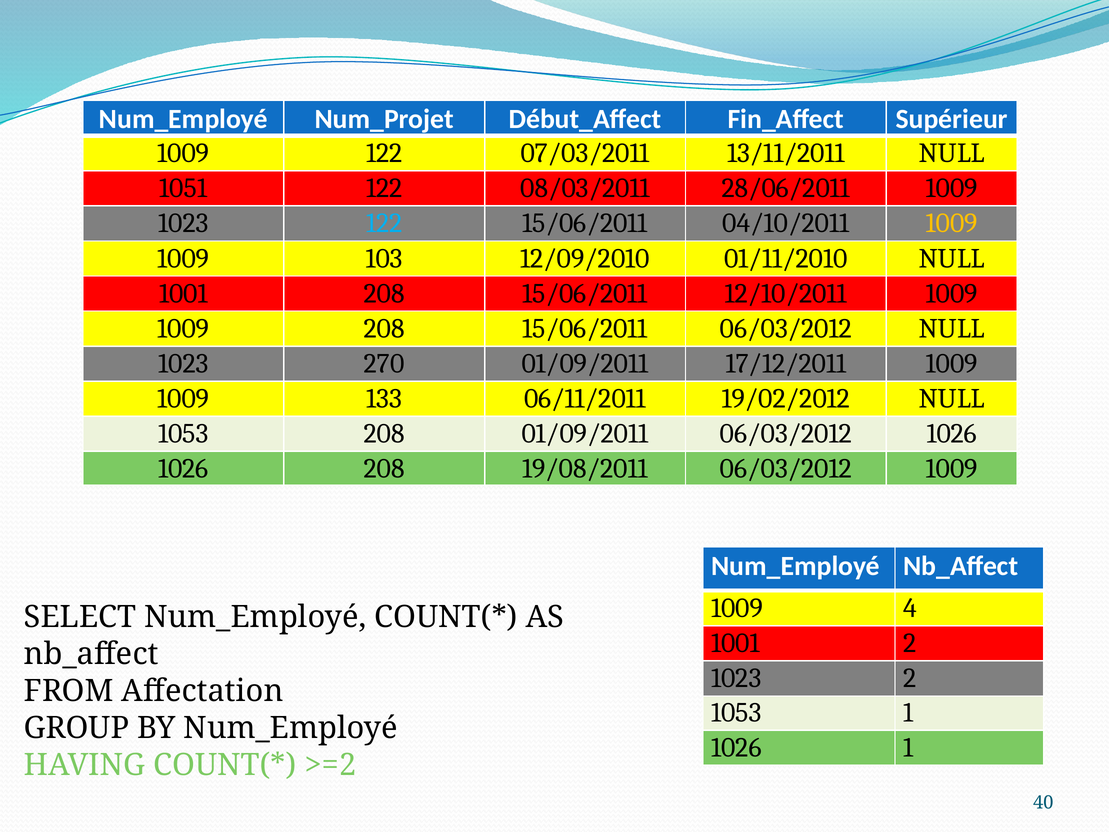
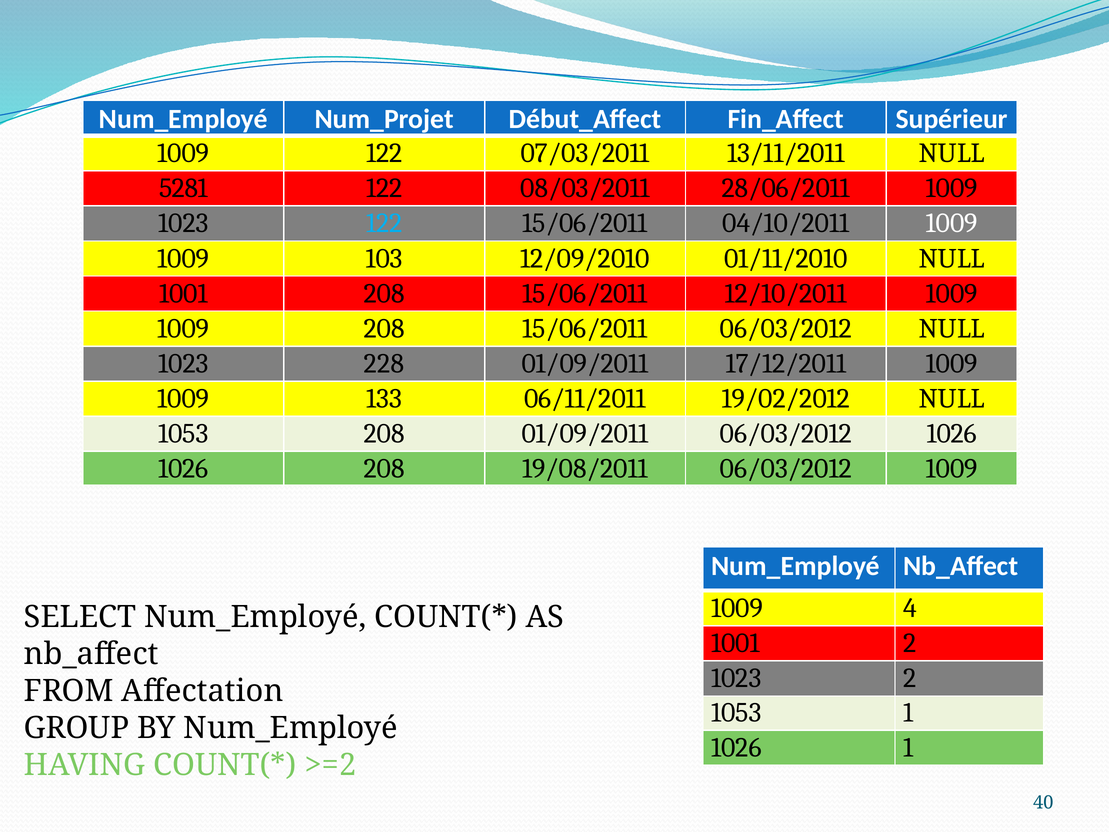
1051: 1051 -> 5281
1009 at (952, 223) colour: yellow -> white
270: 270 -> 228
